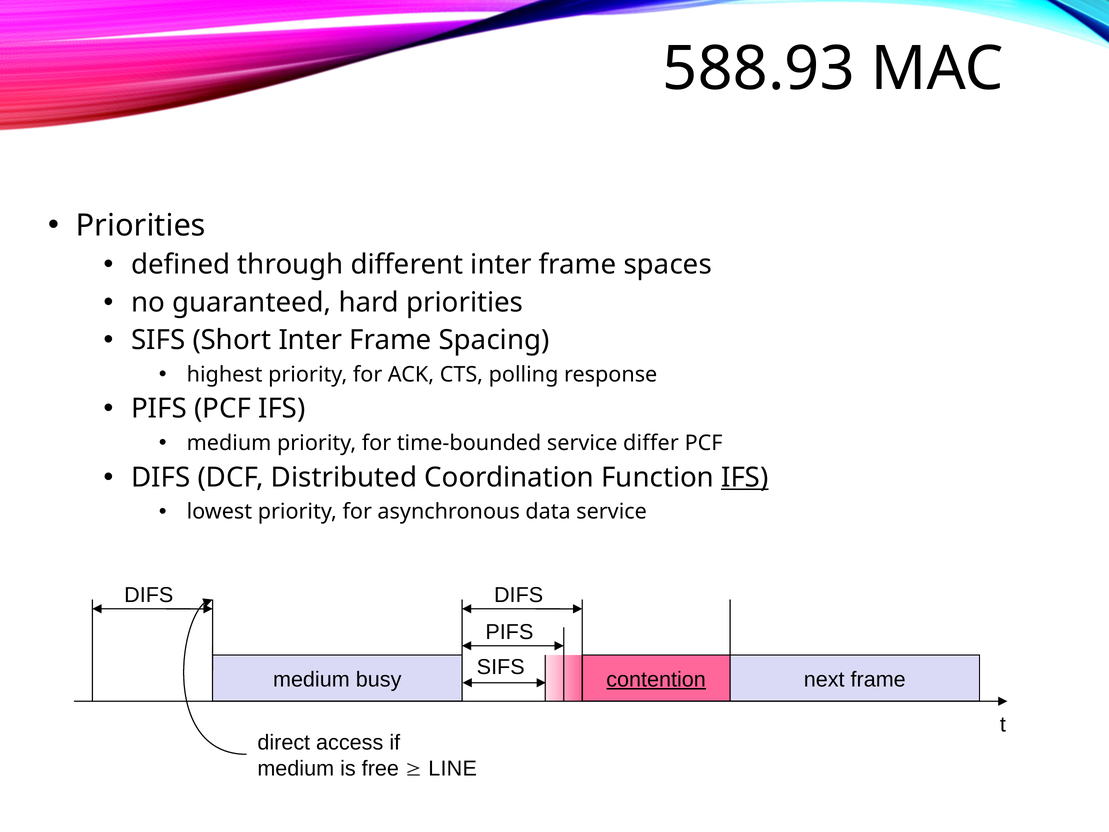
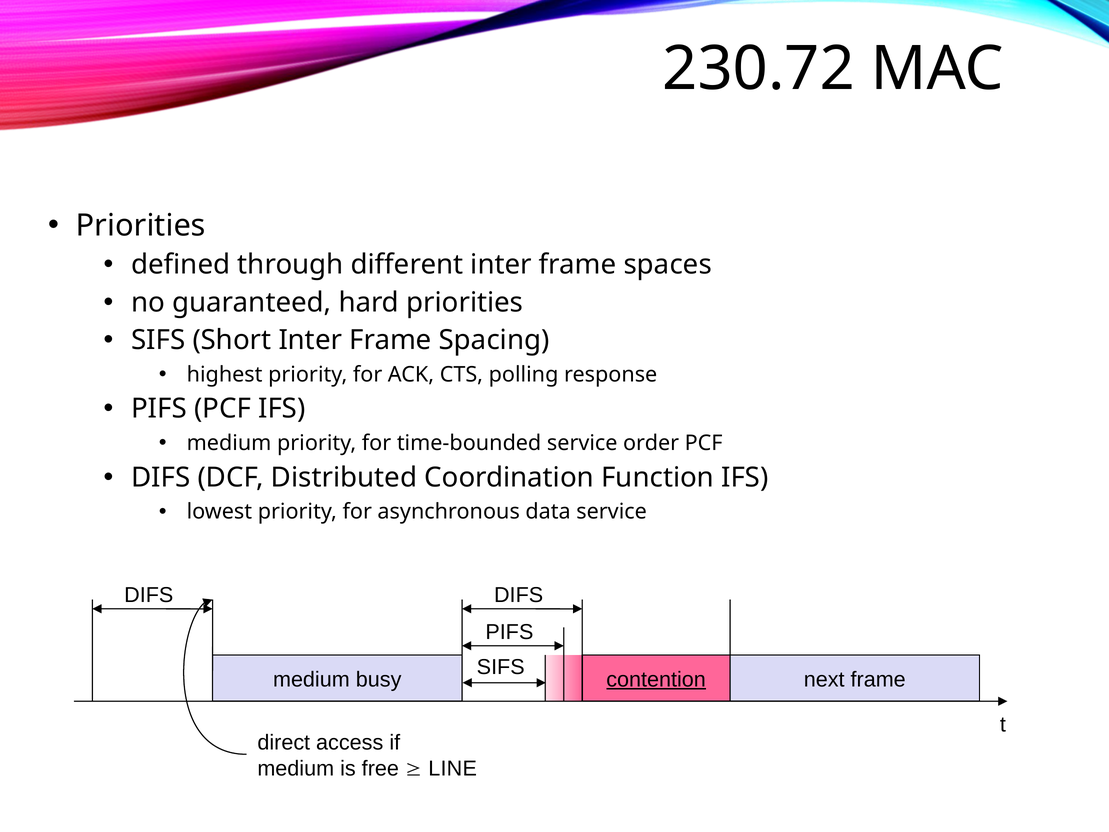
588.93: 588.93 -> 230.72
differ: differ -> order
IFS at (745, 477) underline: present -> none
